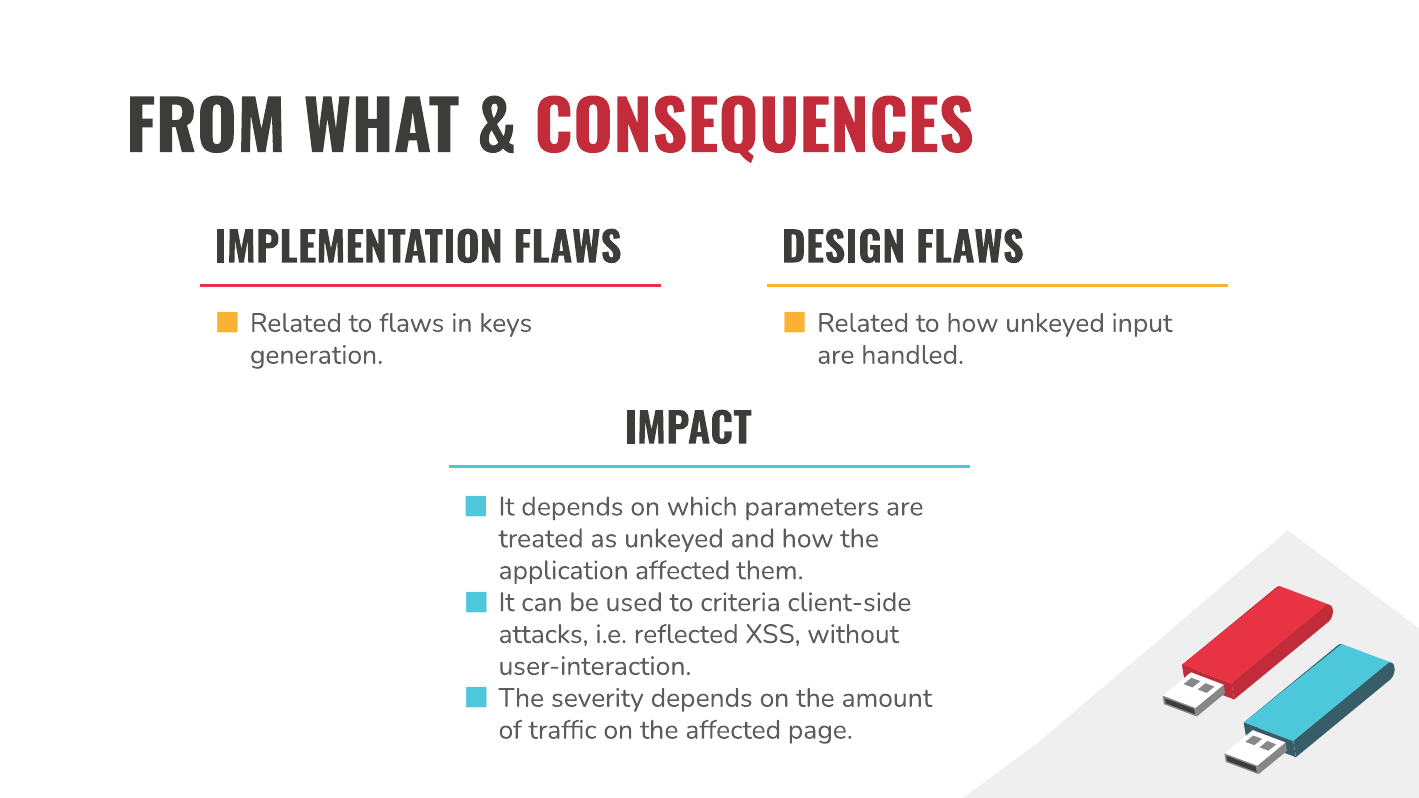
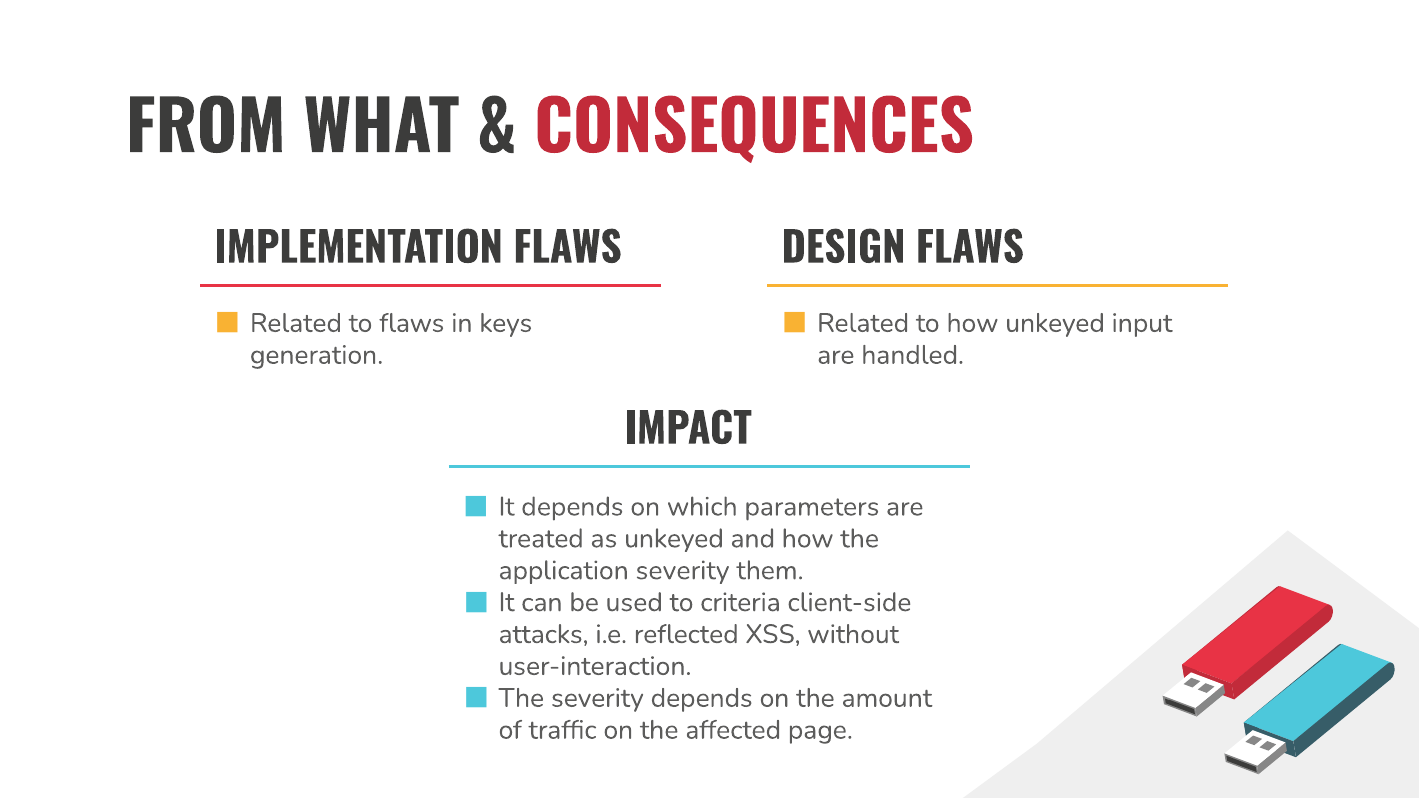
application affected: affected -> severity
